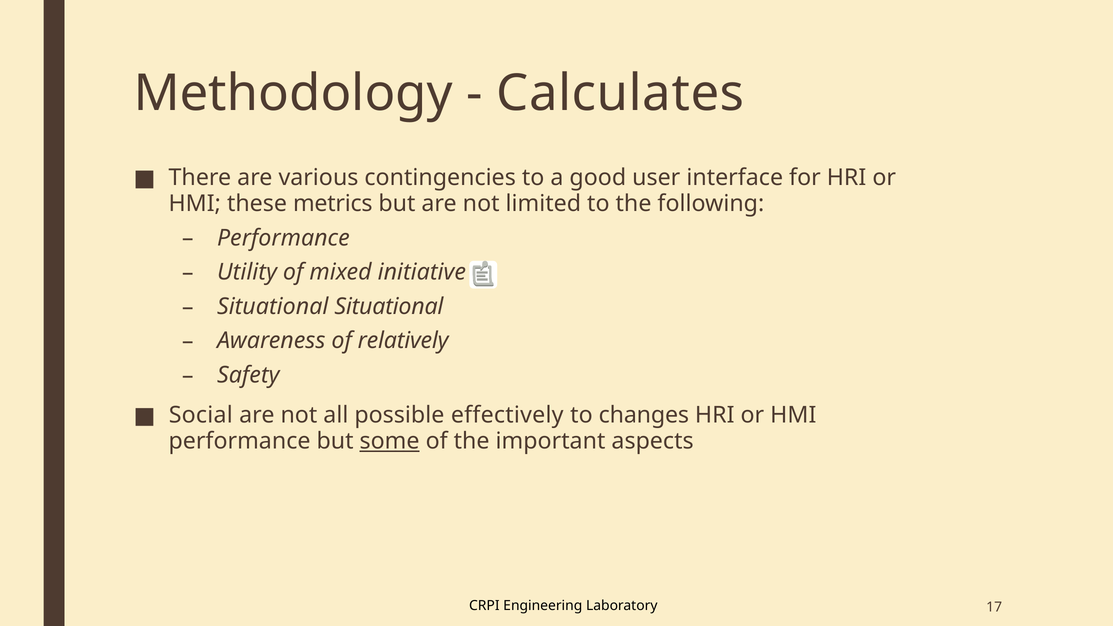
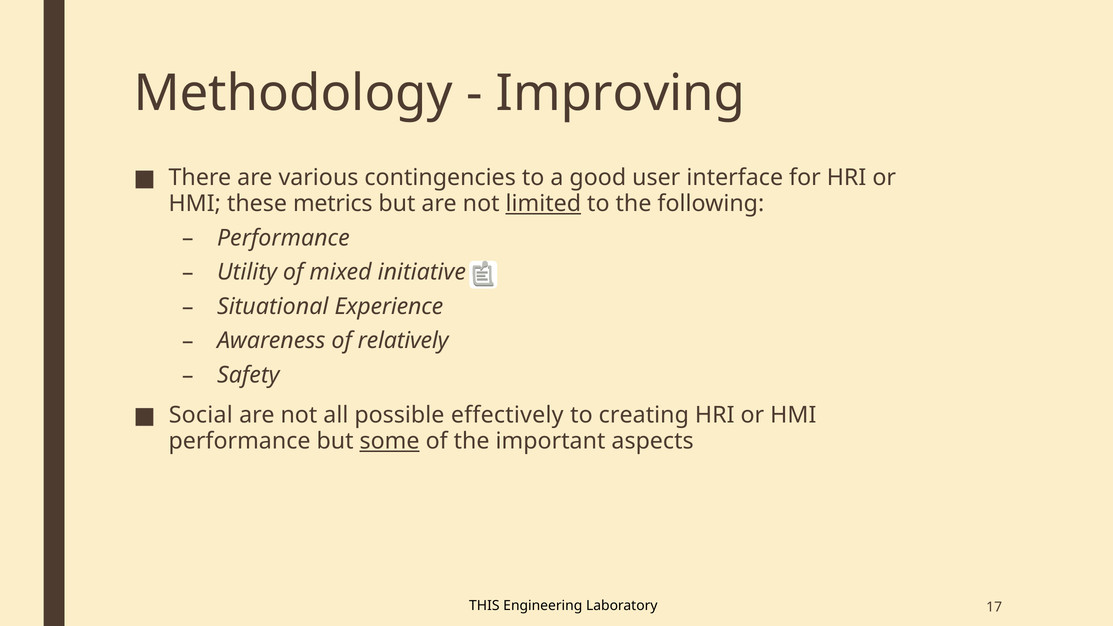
Calculates: Calculates -> Improving
limited underline: none -> present
Situational Situational: Situational -> Experience
changes: changes -> creating
CRPI: CRPI -> THIS
